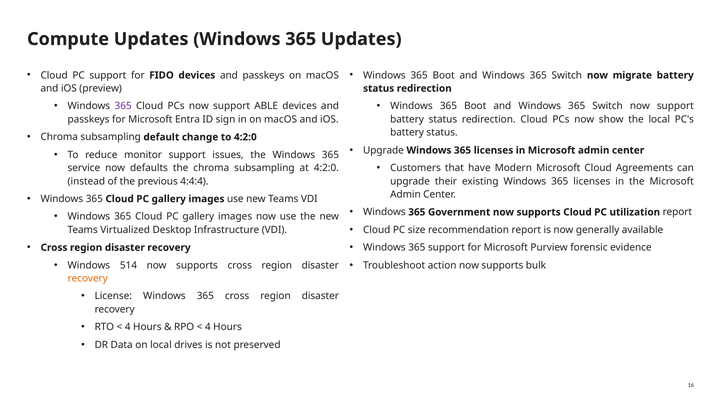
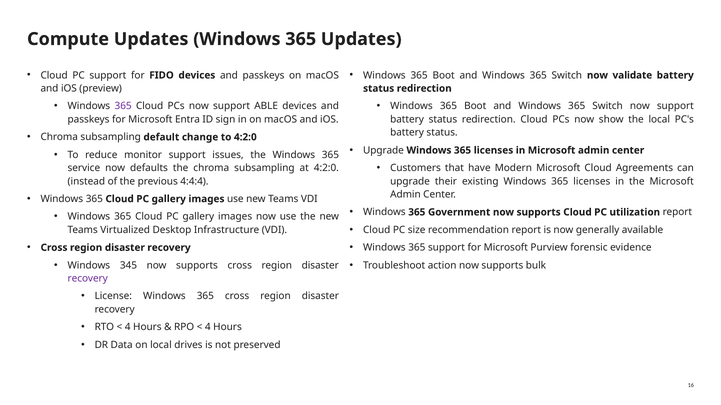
migrate: migrate -> validate
514: 514 -> 345
recovery at (88, 279) colour: orange -> purple
